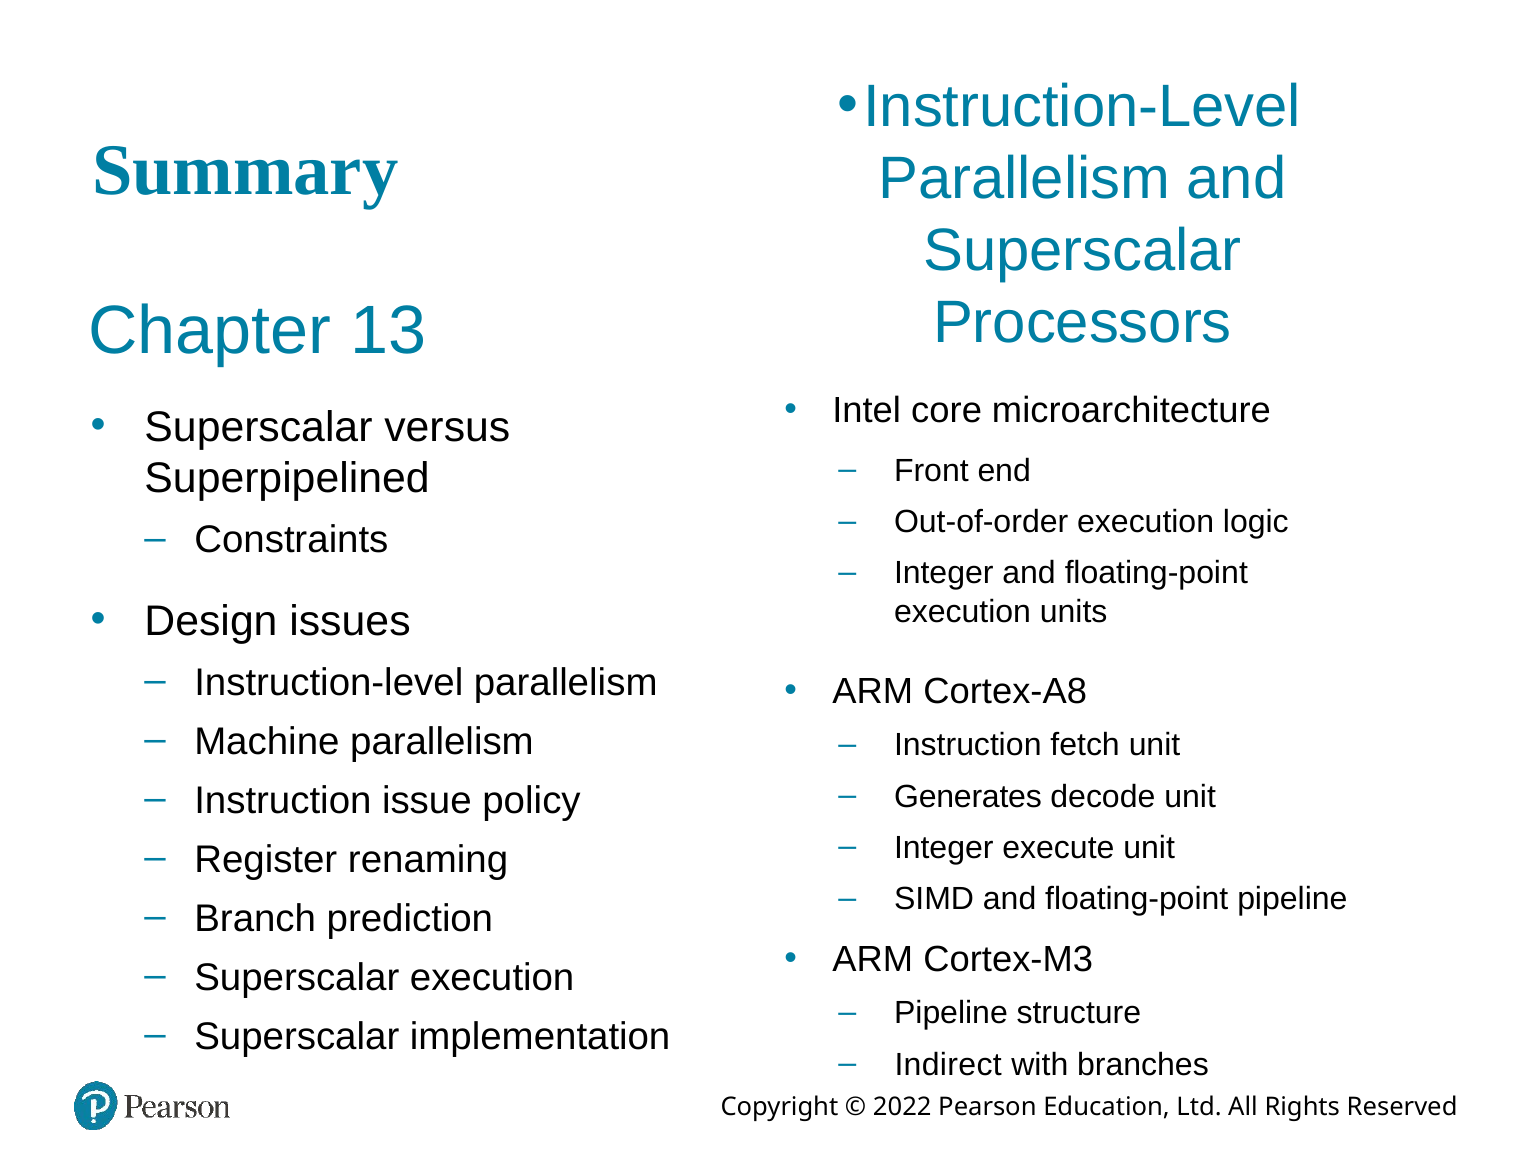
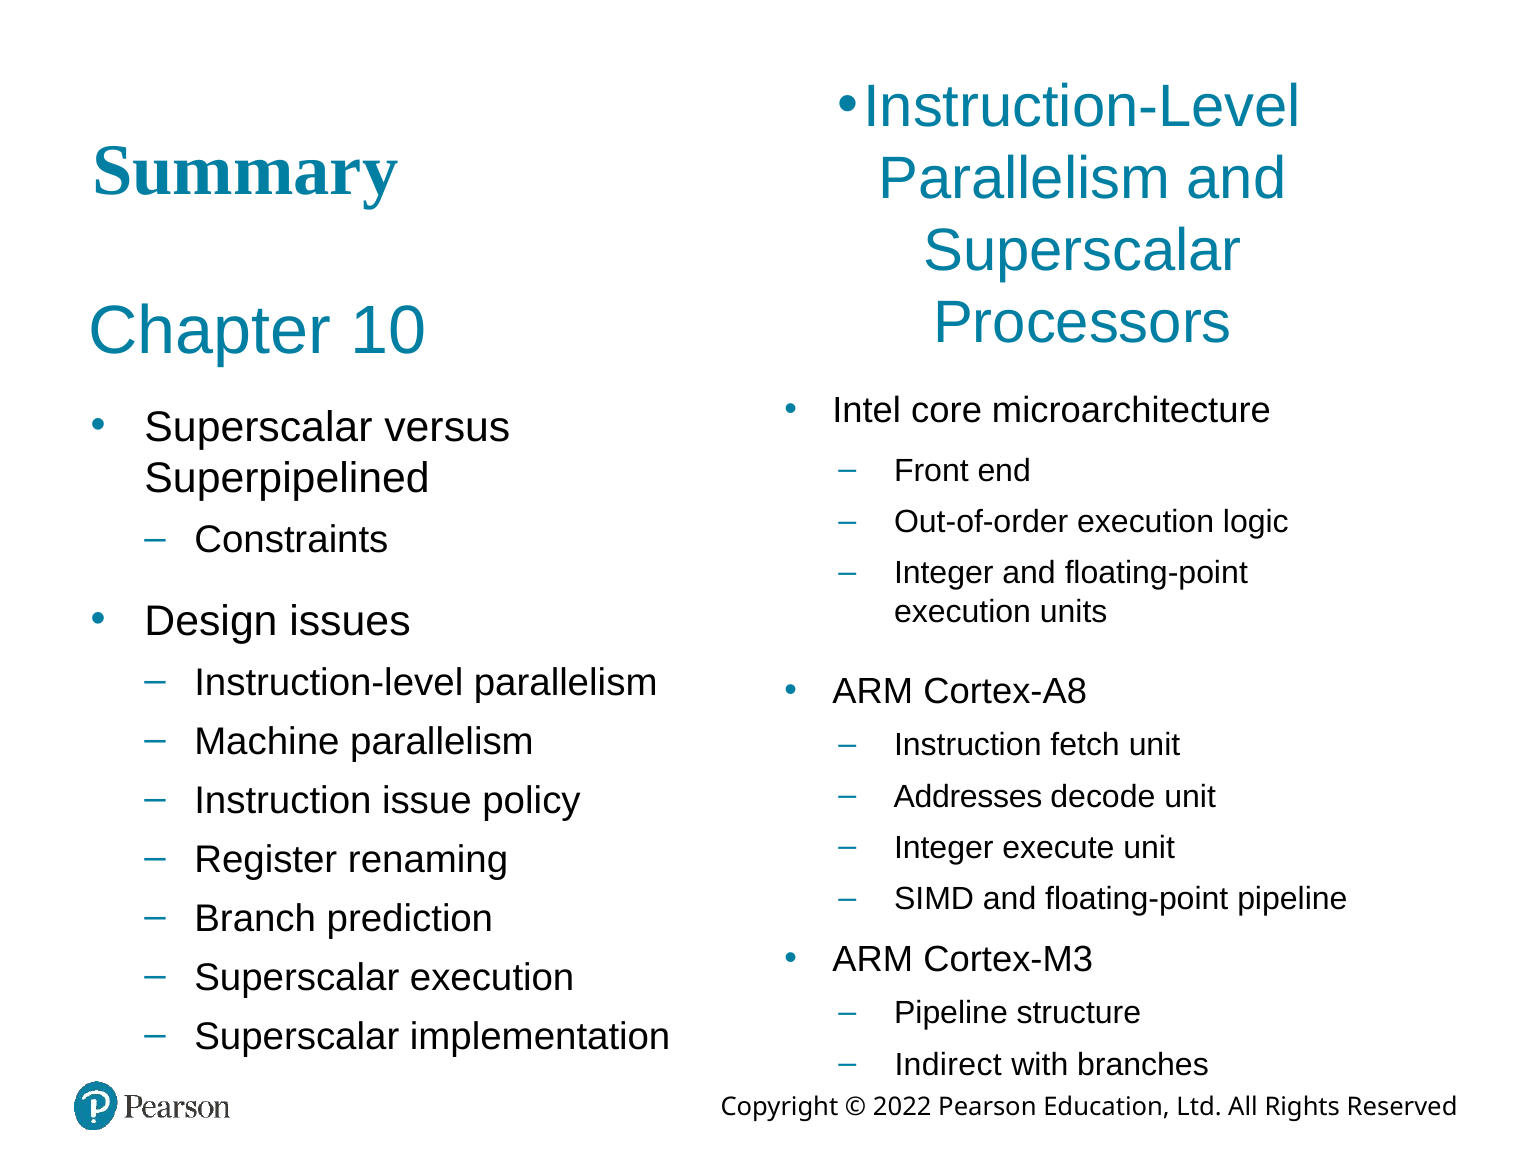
13: 13 -> 10
Generates: Generates -> Addresses
